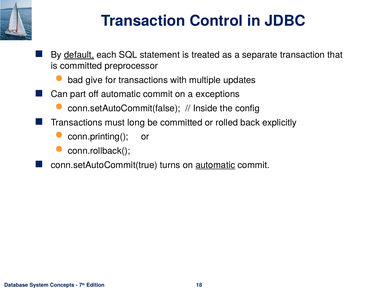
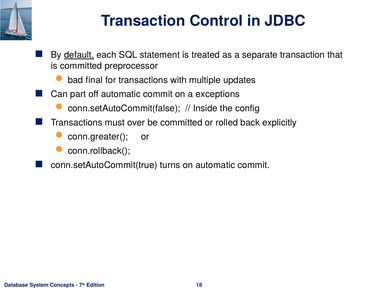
give: give -> final
long: long -> over
conn.printing(: conn.printing( -> conn.greater(
automatic at (215, 165) underline: present -> none
